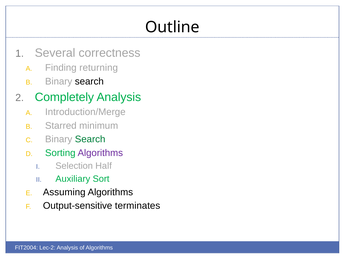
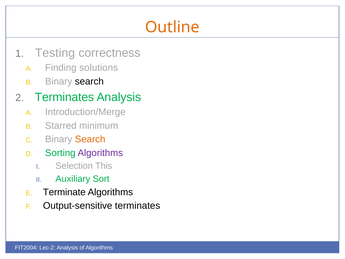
Outline colour: black -> orange
Several: Several -> Testing
returning: returning -> solutions
Completely at (64, 97): Completely -> Terminates
Search at (90, 139) colour: green -> orange
Half: Half -> This
Assuming: Assuming -> Terminate
